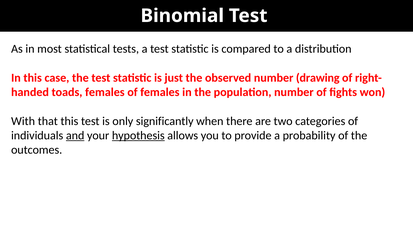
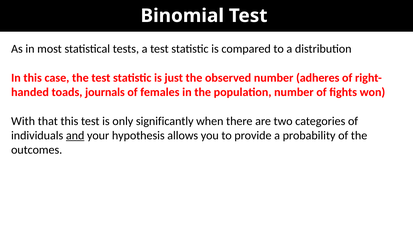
drawing: drawing -> adheres
toads females: females -> journals
hypothesis underline: present -> none
